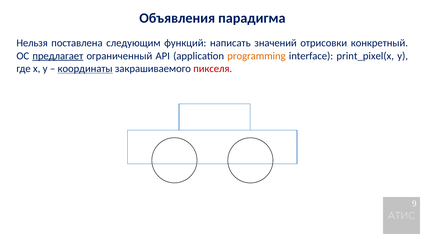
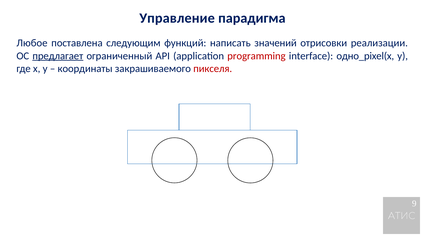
Объявления: Объявления -> Управление
Нельзя: Нельзя -> Любое
конкретный: конкретный -> реализации
programming colour: orange -> red
print_pixel(x: print_pixel(x -> одно_pixel(x
координаты underline: present -> none
